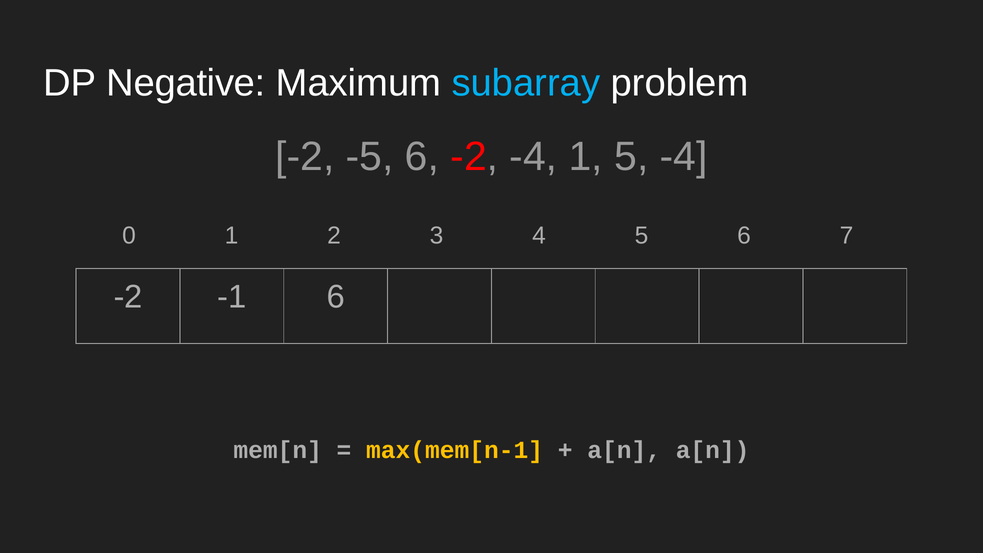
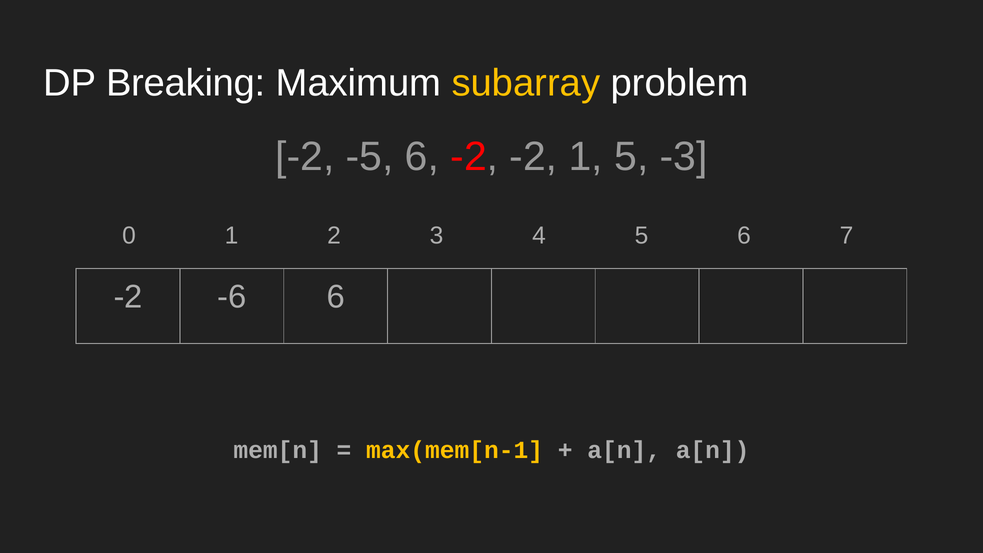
Negative: Negative -> Breaking
subarray colour: light blue -> yellow
-2 -4: -4 -> -2
5 -4: -4 -> -3
-1: -1 -> -6
